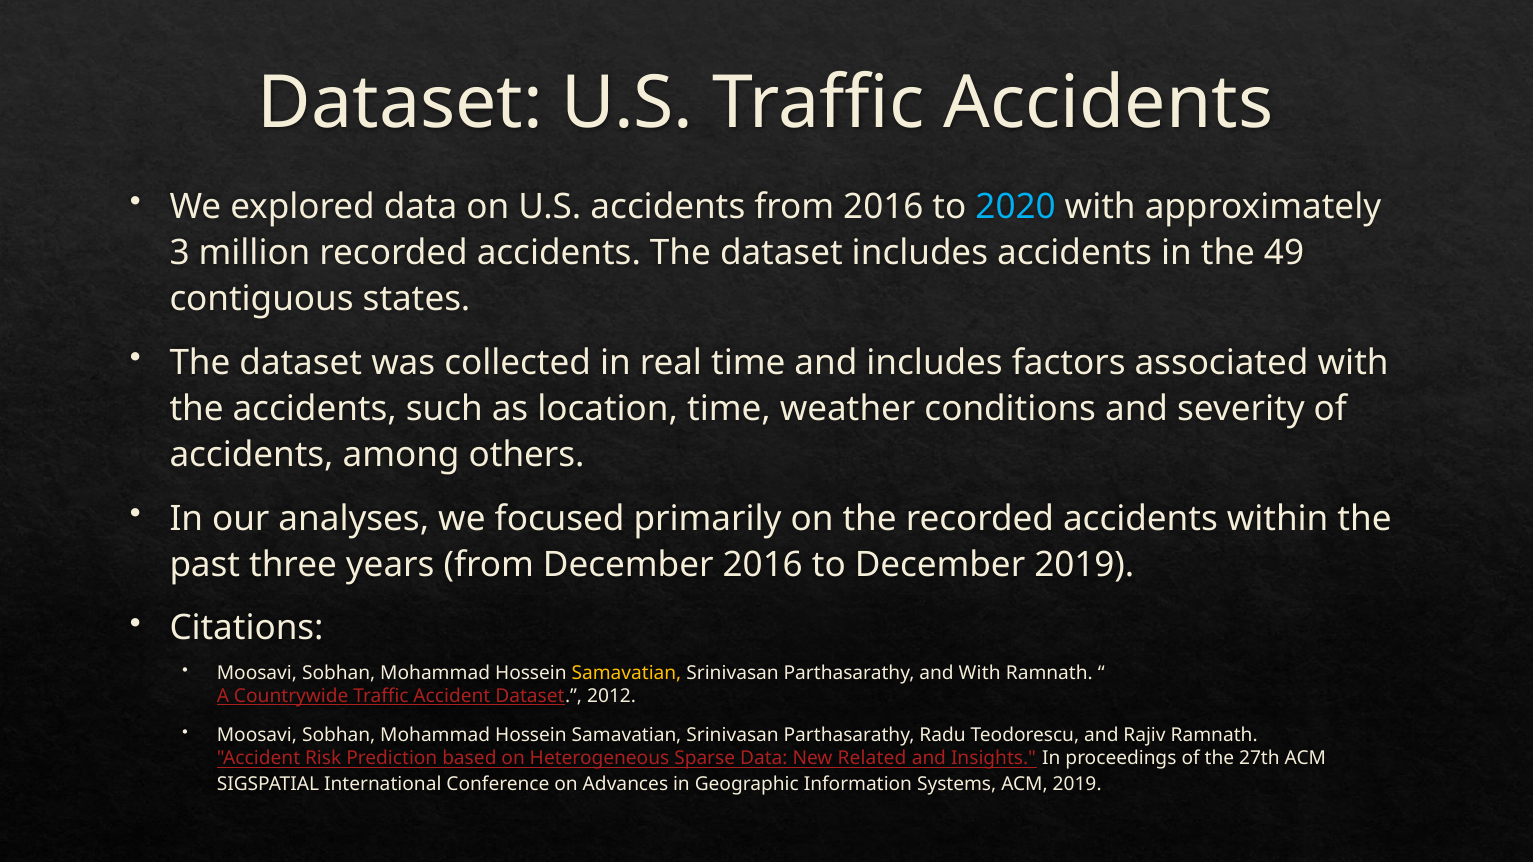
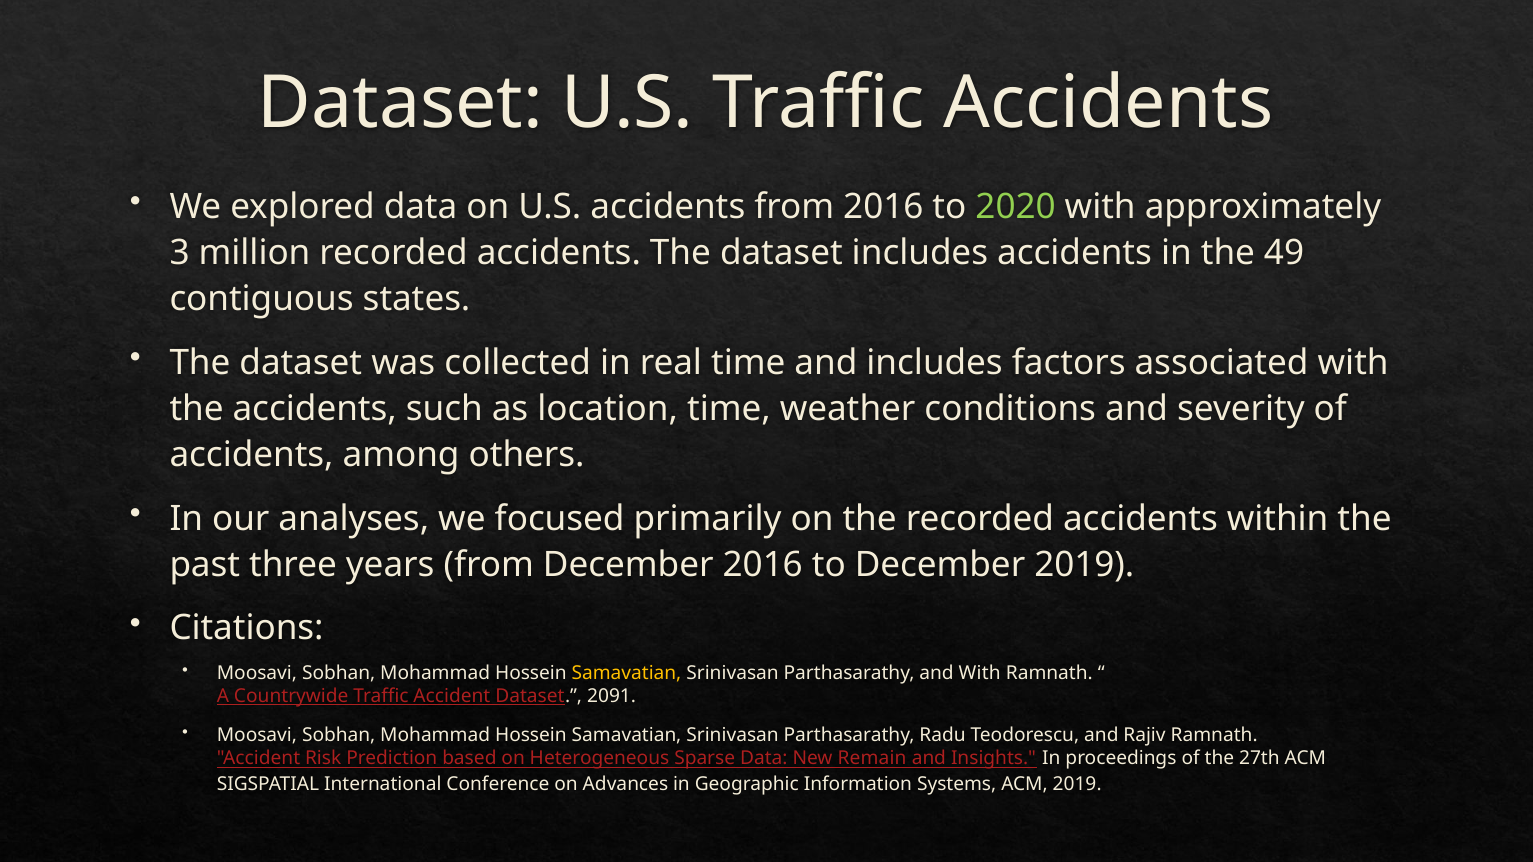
2020 colour: light blue -> light green
2012: 2012 -> 2091
Related: Related -> Remain
